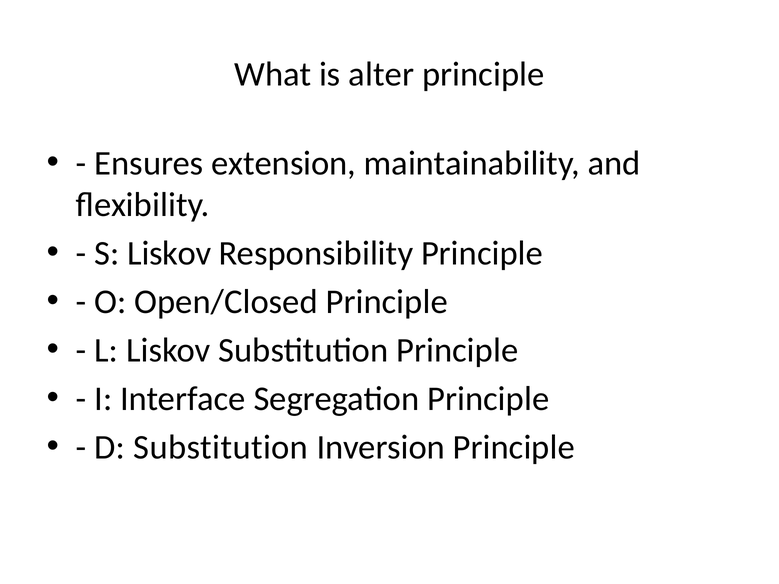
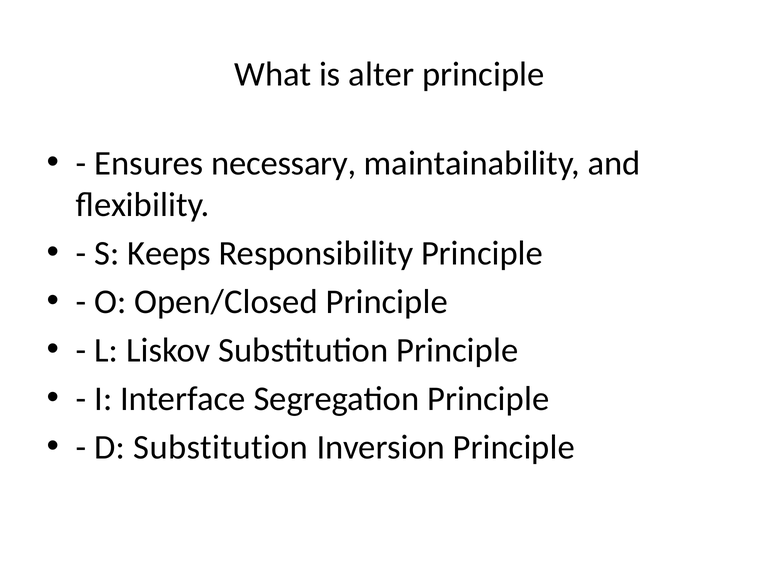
extension: extension -> necessary
S Liskov: Liskov -> Keeps
